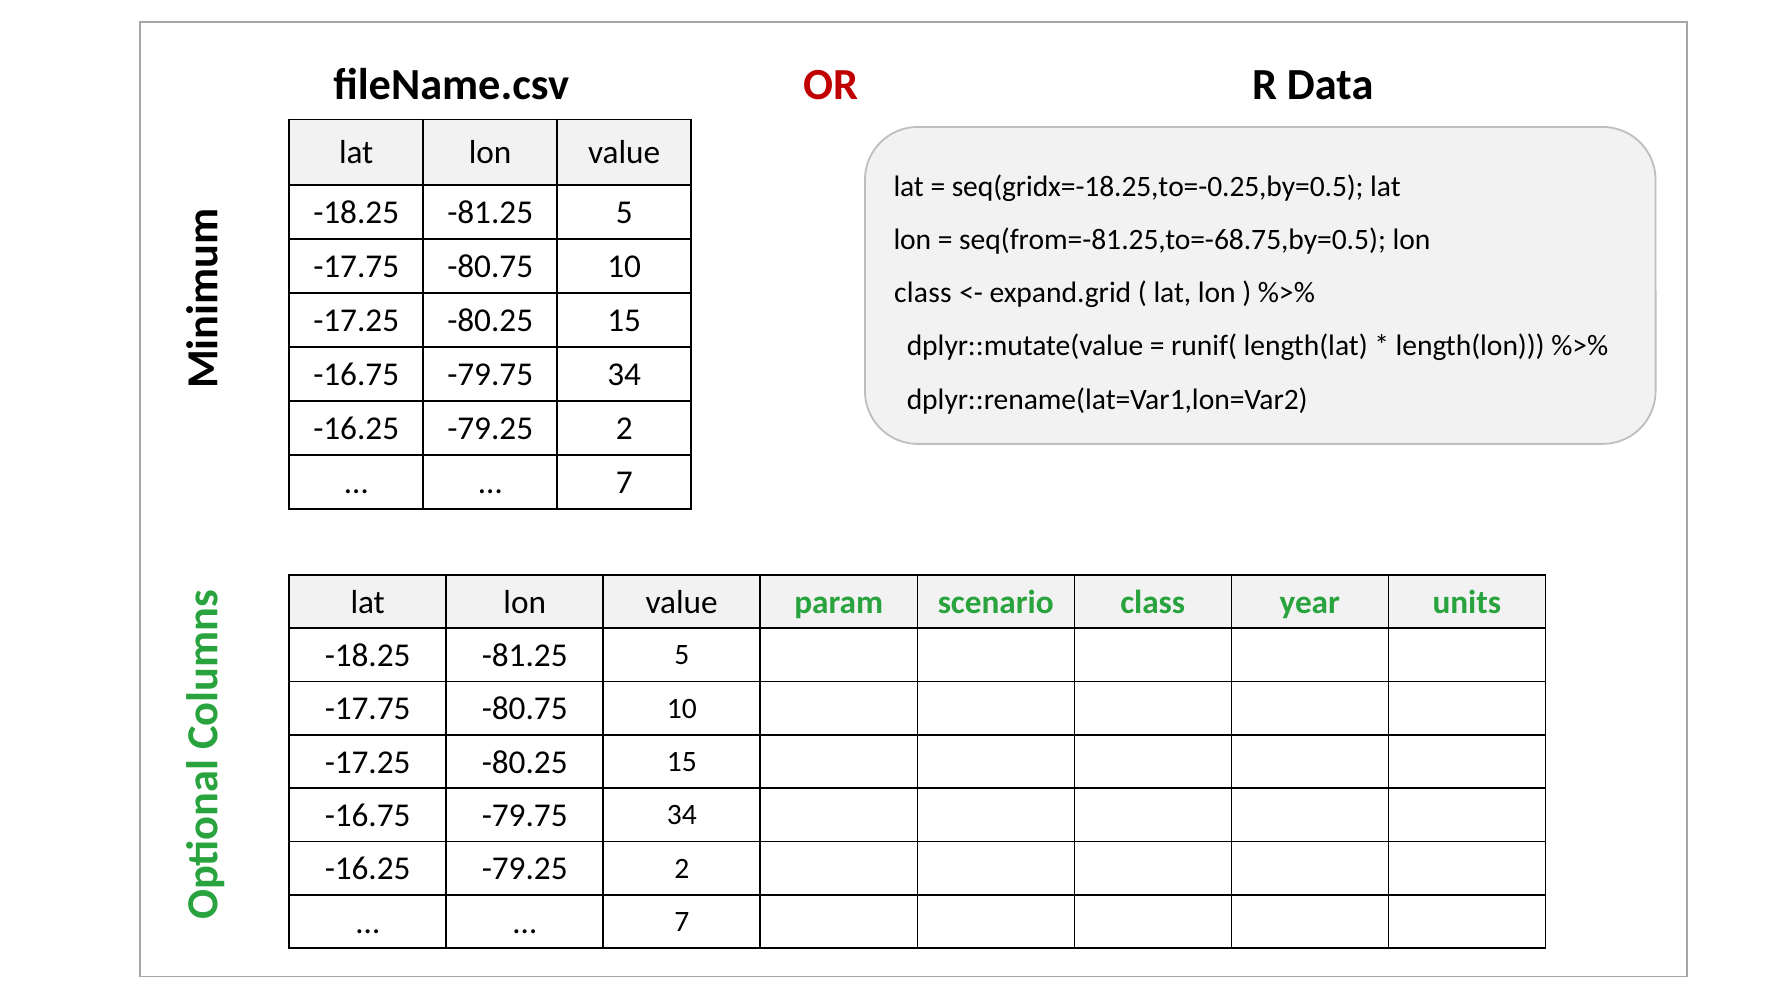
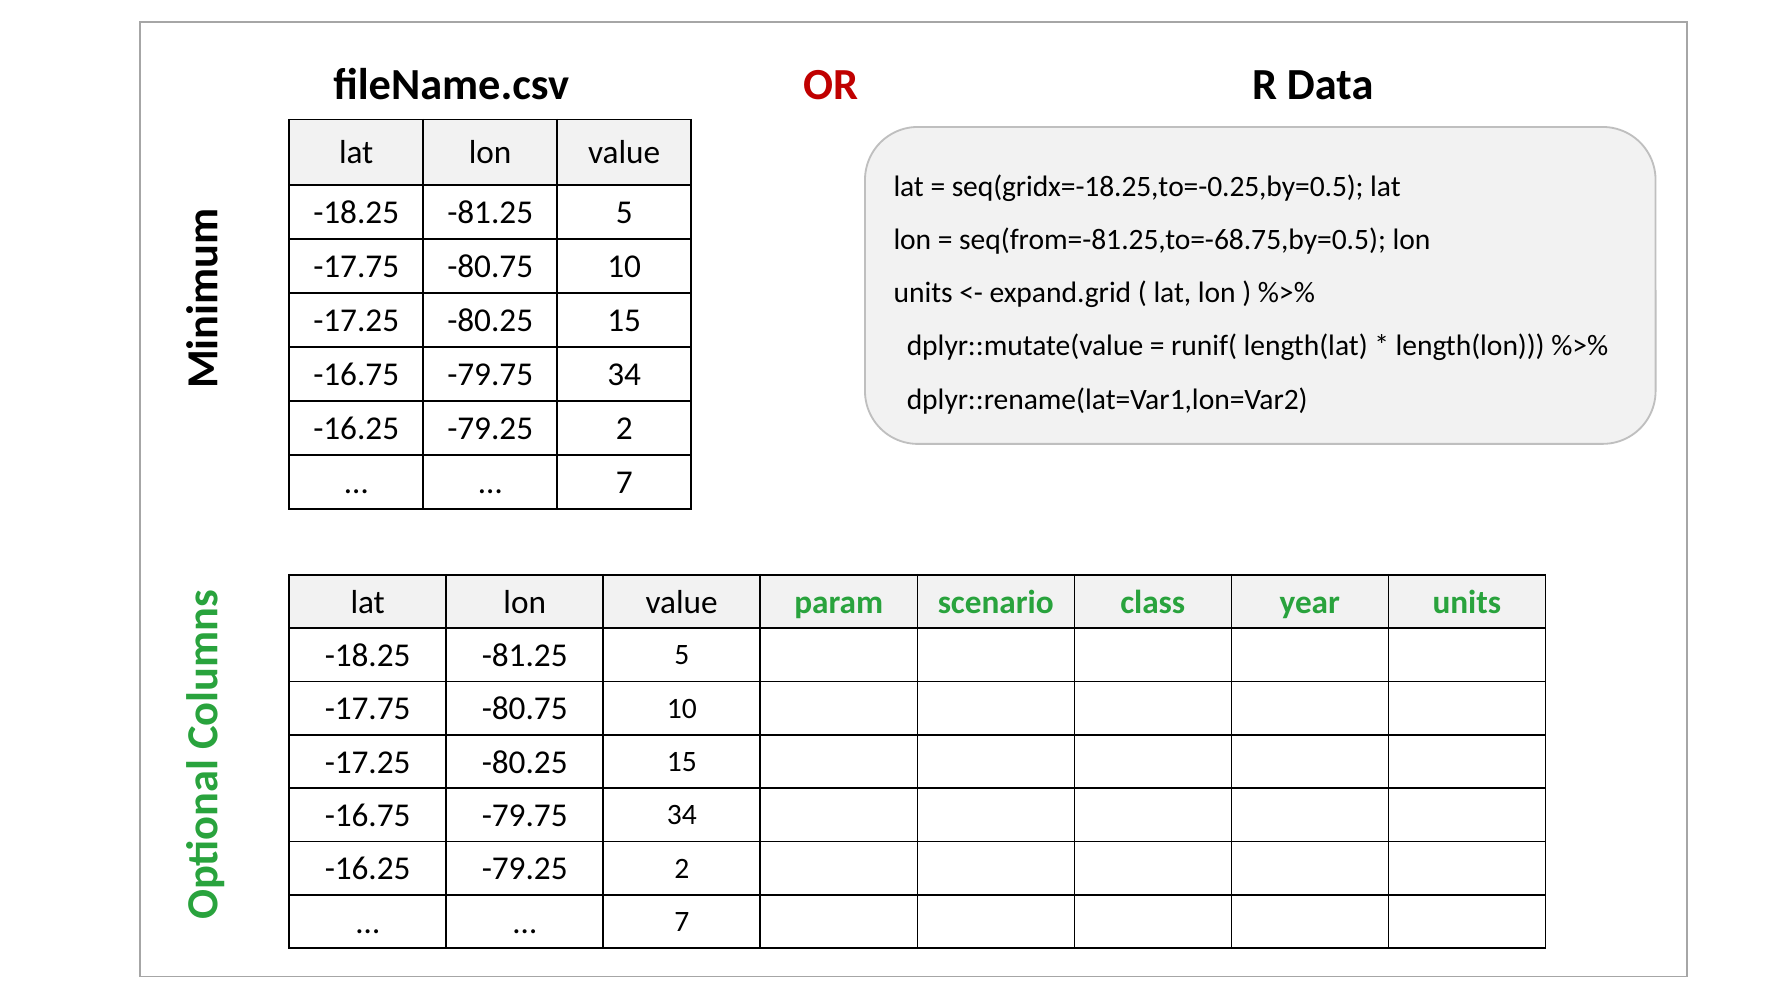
class at (923, 293): class -> units
